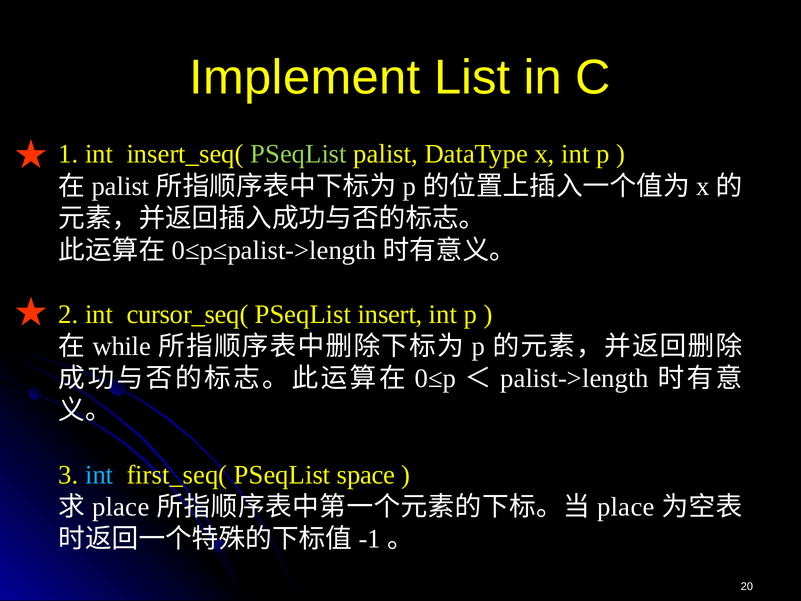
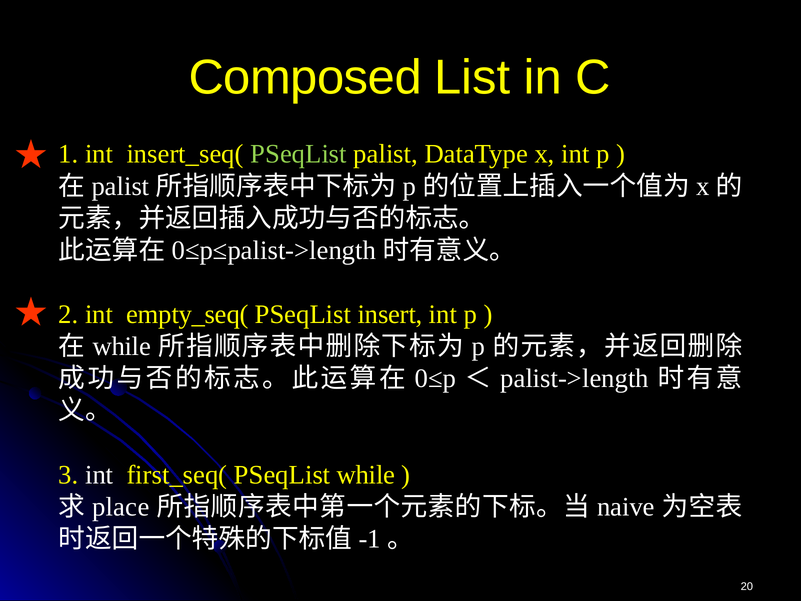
Implement: Implement -> Composed
cursor_seq(: cursor_seq( -> empty_seq(
int at (99, 474) colour: light blue -> white
PSeqList space: space -> while
place at (626, 507): place -> naive
